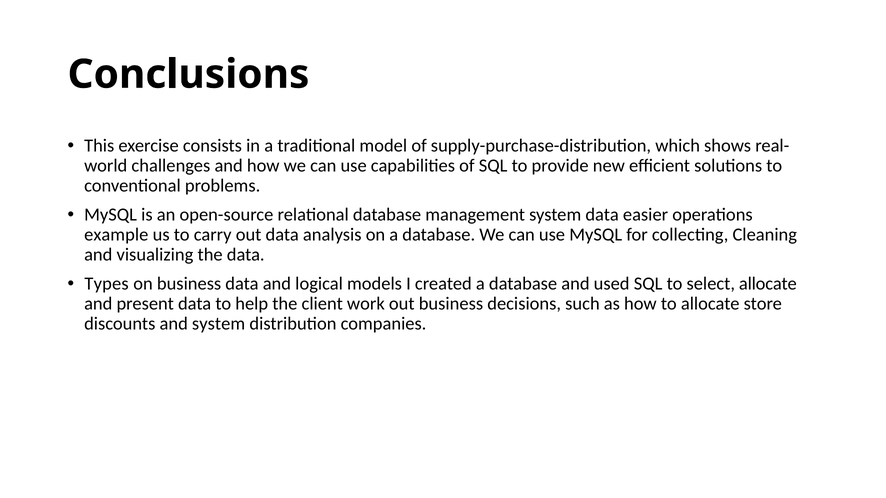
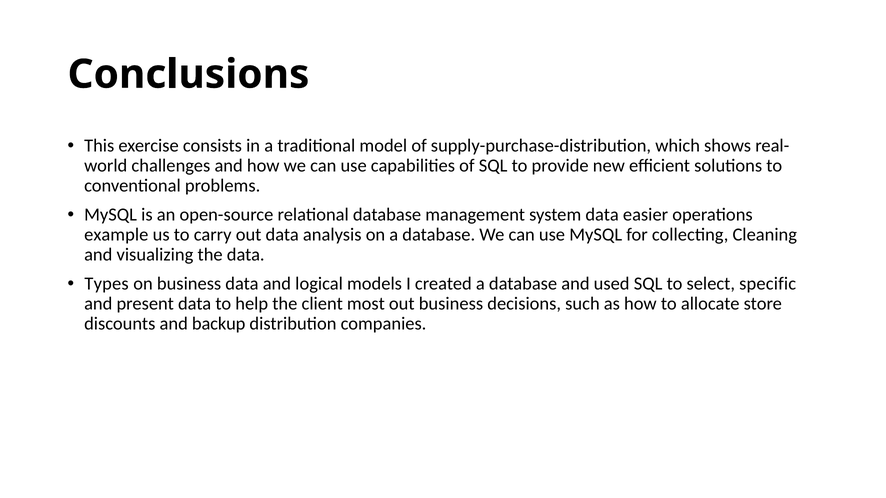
select allocate: allocate -> specific
work: work -> most
and system: system -> backup
